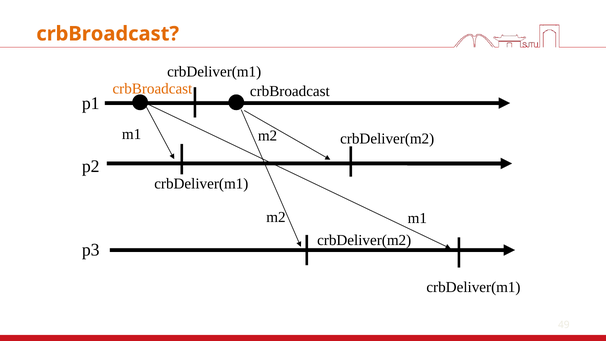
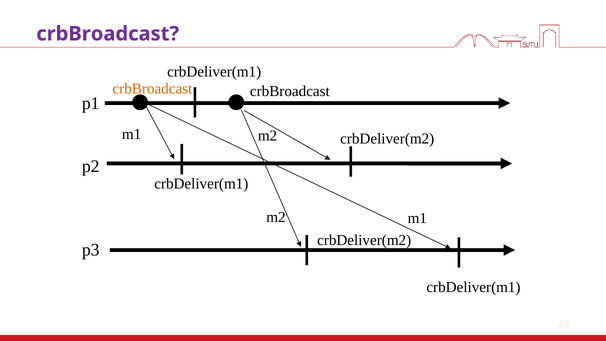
crbBroadcast at (108, 34) colour: orange -> purple
